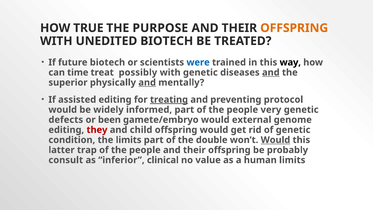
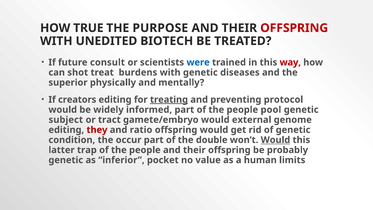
OFFSPRING at (294, 28) colour: orange -> red
future biotech: biotech -> consult
way colour: black -> red
time: time -> shot
possibly: possibly -> burdens
and at (271, 72) underline: present -> none
and at (147, 82) underline: present -> none
assisted: assisted -> creators
very: very -> pool
defects: defects -> subject
been: been -> tract
child: child -> ratio
the limits: limits -> occur
consult at (66, 160): consult -> genetic
clinical: clinical -> pocket
